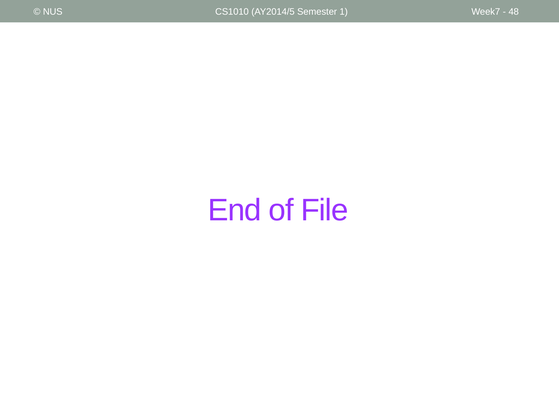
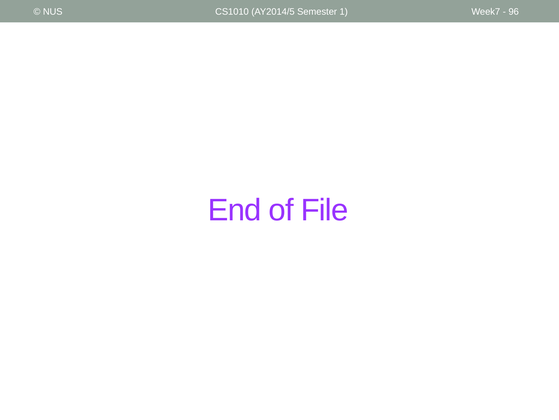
48: 48 -> 96
